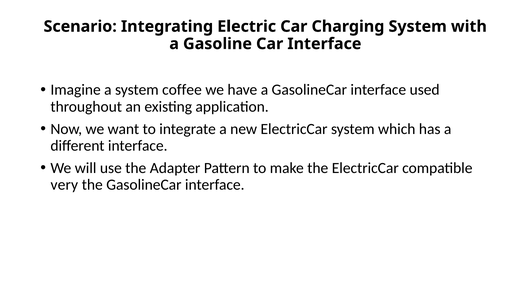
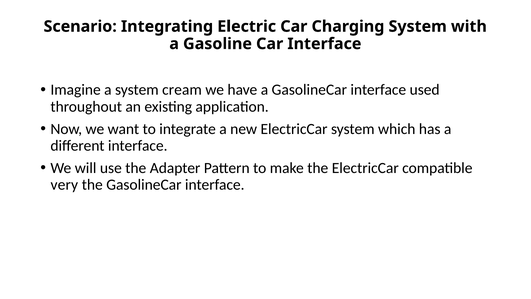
coffee: coffee -> cream
